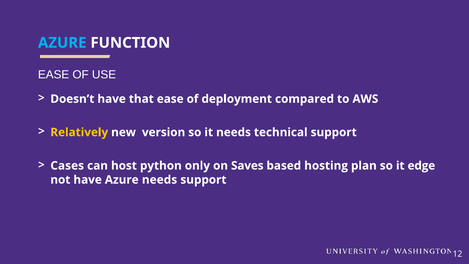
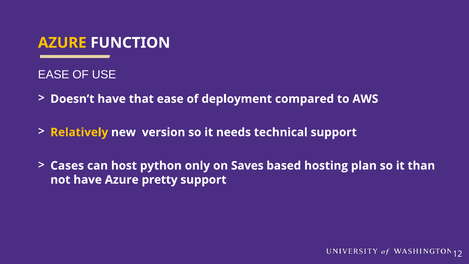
AZURE at (62, 43) colour: light blue -> yellow
edge: edge -> than
Azure needs: needs -> pretty
